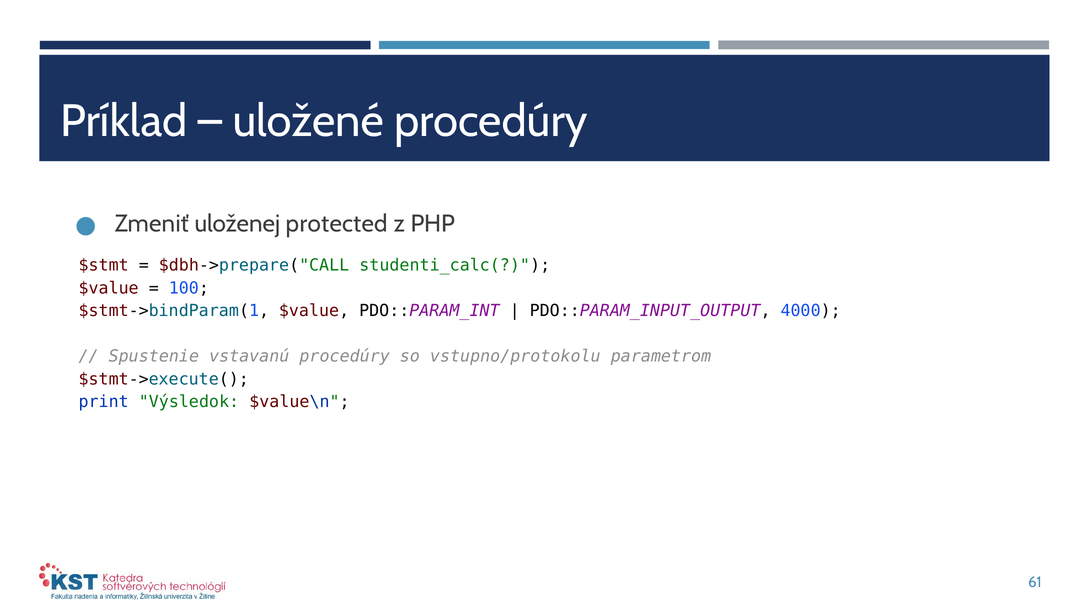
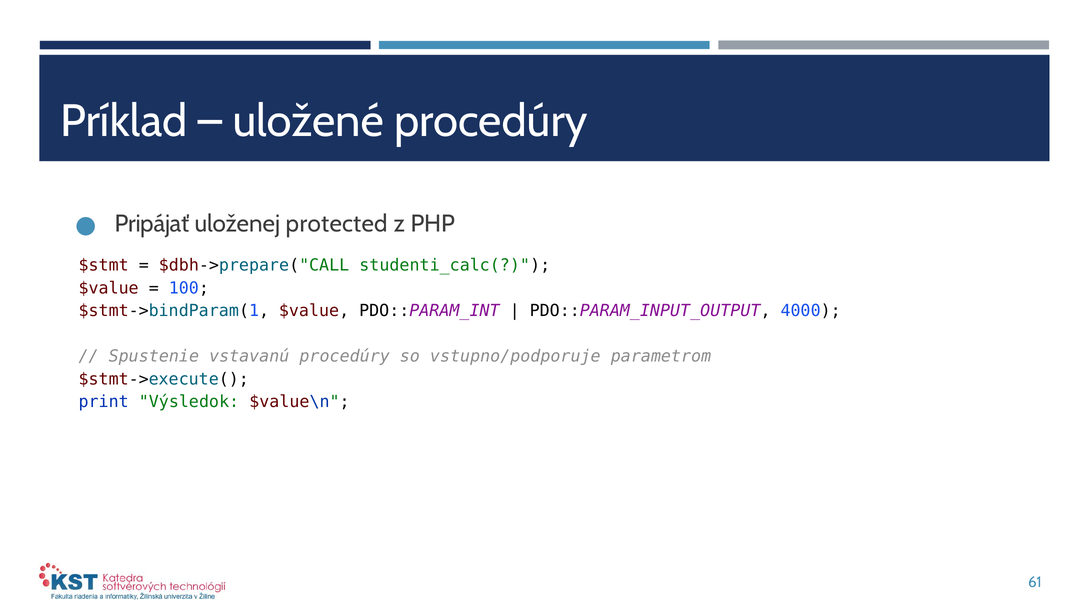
Zmeniť: Zmeniť -> Pripájať
vstupno/protokolu: vstupno/protokolu -> vstupno/podporuje
